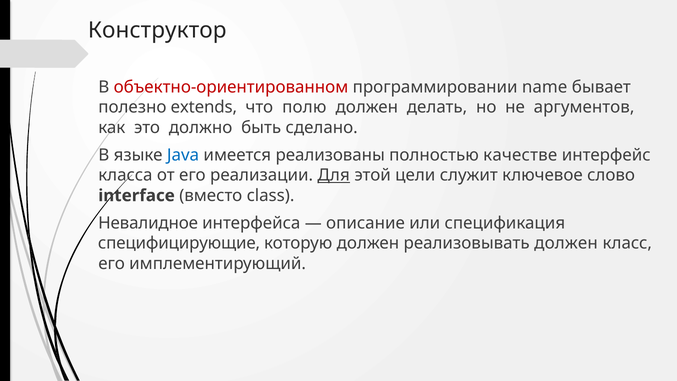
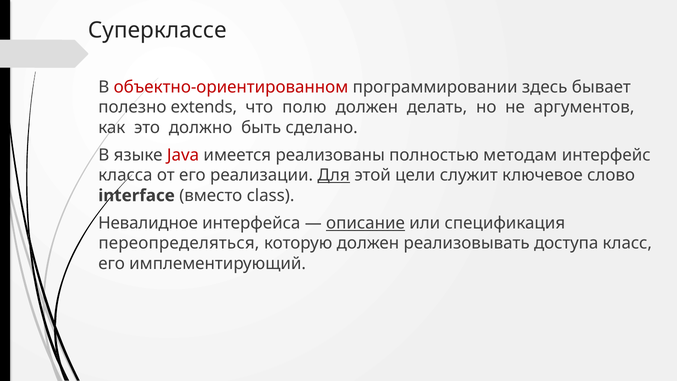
Конструктор: Конструктор -> Суперклассе
name: name -> здесь
Java colour: blue -> red
качестве: качестве -> методам
описание underline: none -> present
специфицирующие: специфицирующие -> переопределяться
реализовывать должен: должен -> доступа
